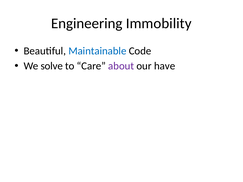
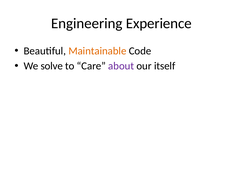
Immobility: Immobility -> Experience
Maintainable colour: blue -> orange
have: have -> itself
